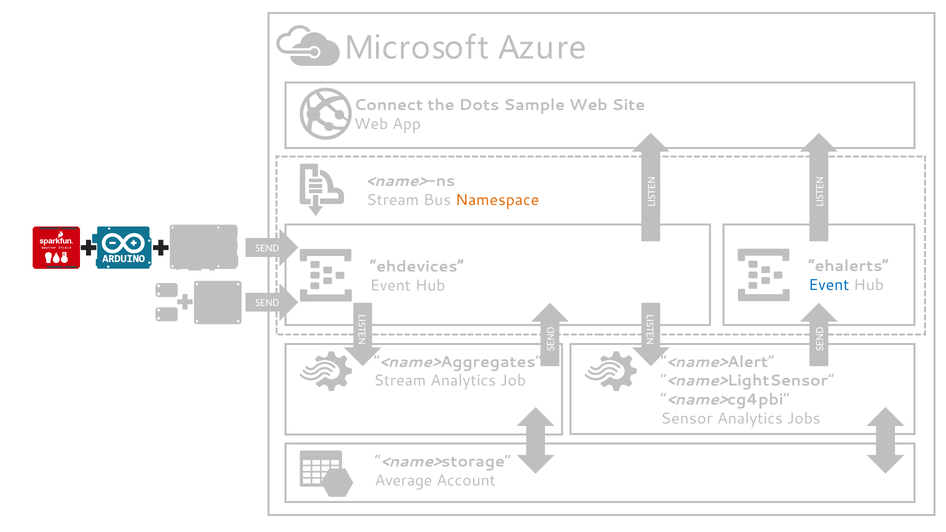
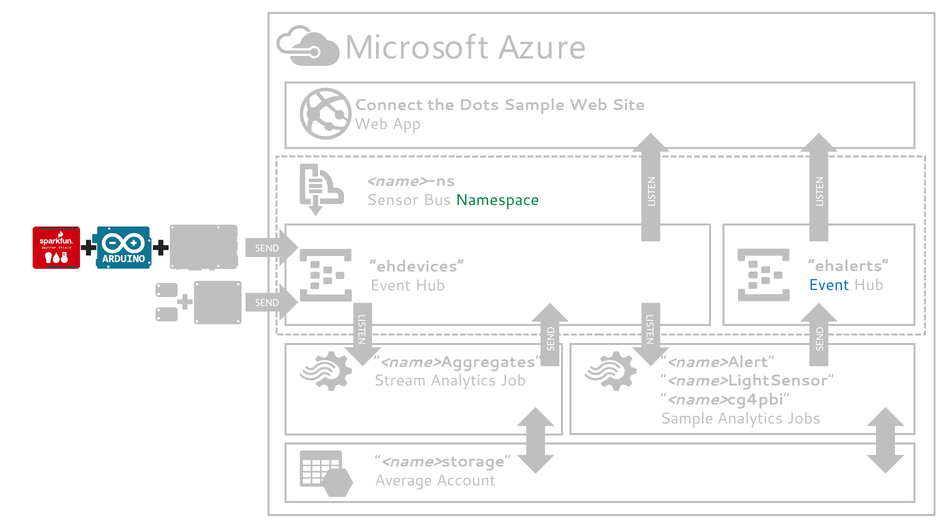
Stream at (393, 200): Stream -> Sensor
Namespace colour: orange -> green
Sensor at (687, 419): Sensor -> Sample
